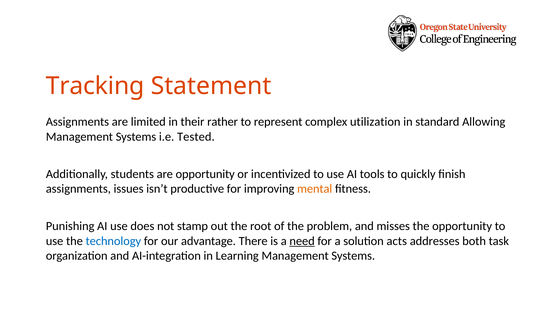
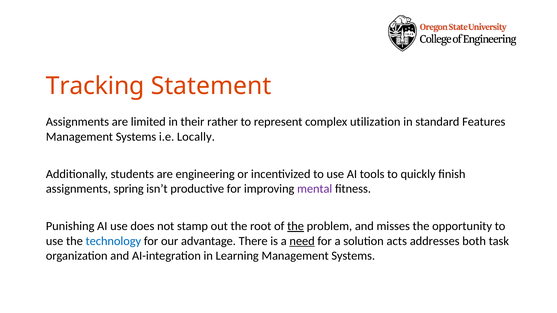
Allowing: Allowing -> Features
Tested: Tested -> Locally
are opportunity: opportunity -> engineering
issues: issues -> spring
mental colour: orange -> purple
the at (296, 226) underline: none -> present
